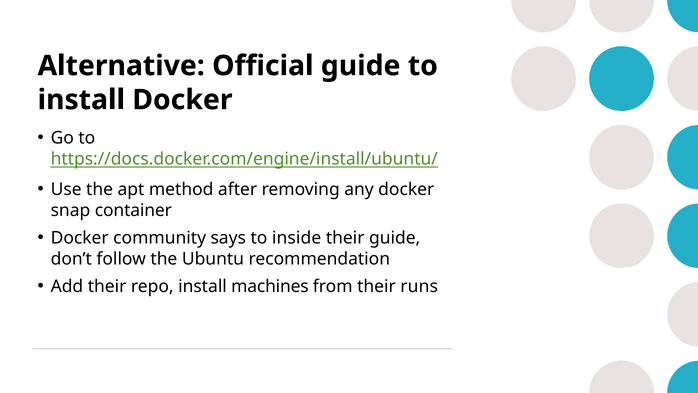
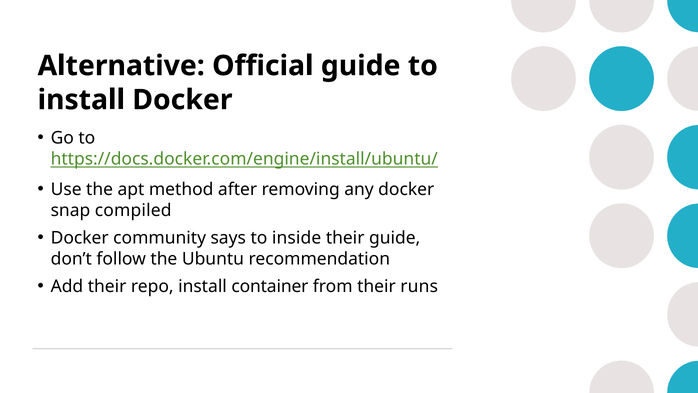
container: container -> compiled
machines: machines -> container
